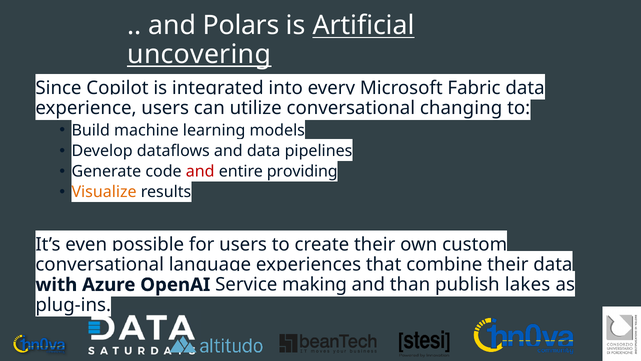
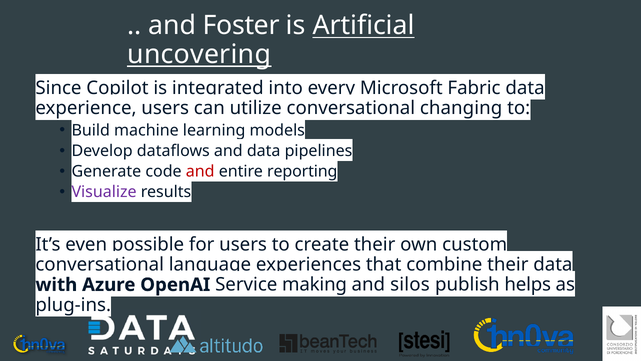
Polars: Polars -> Foster
providing: providing -> reporting
Visualize colour: orange -> purple
than: than -> silos
lakes: lakes -> helps
